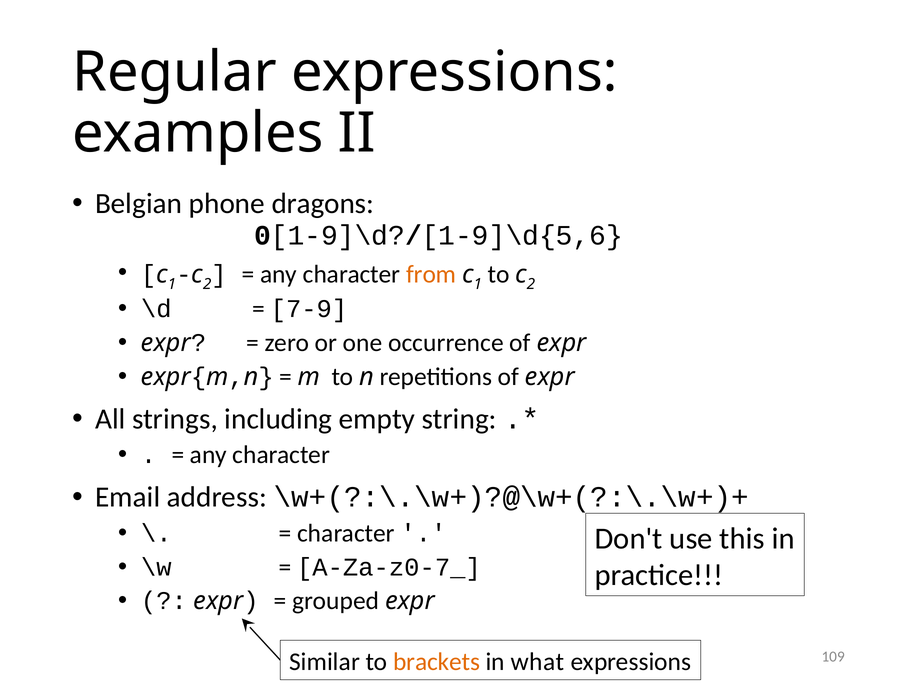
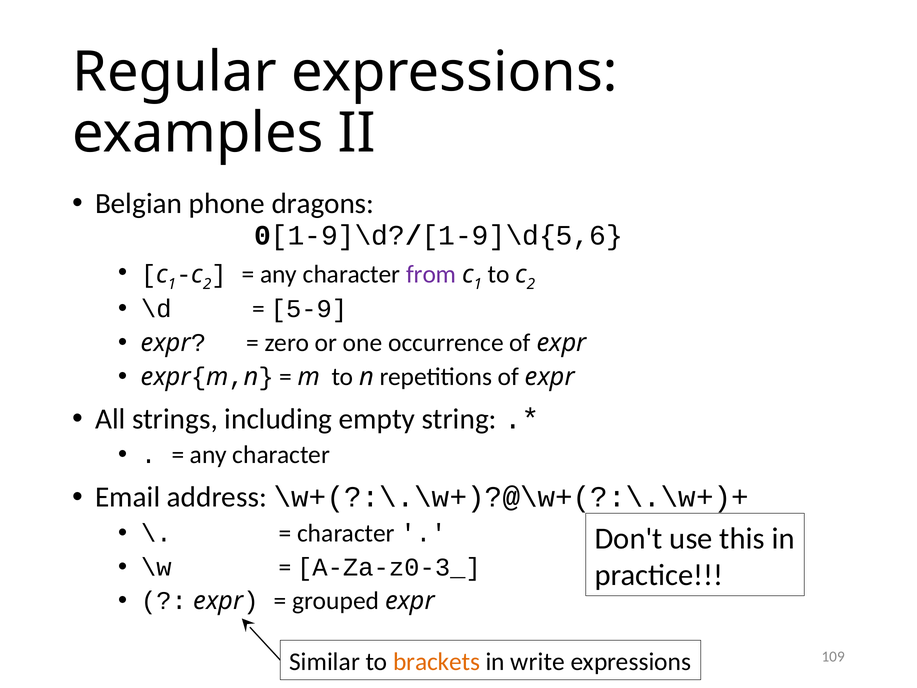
from colour: orange -> purple
7-9: 7-9 -> 5-9
A-Za-z0-7_: A-Za-z0-7_ -> A-Za-z0-3_
what: what -> write
